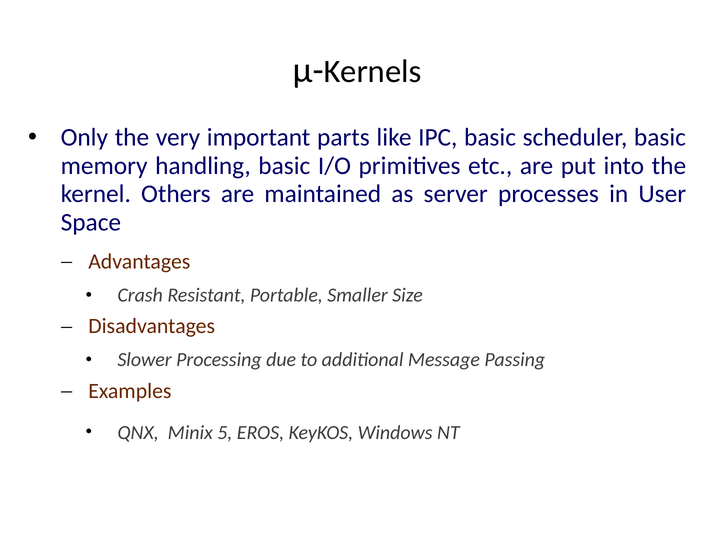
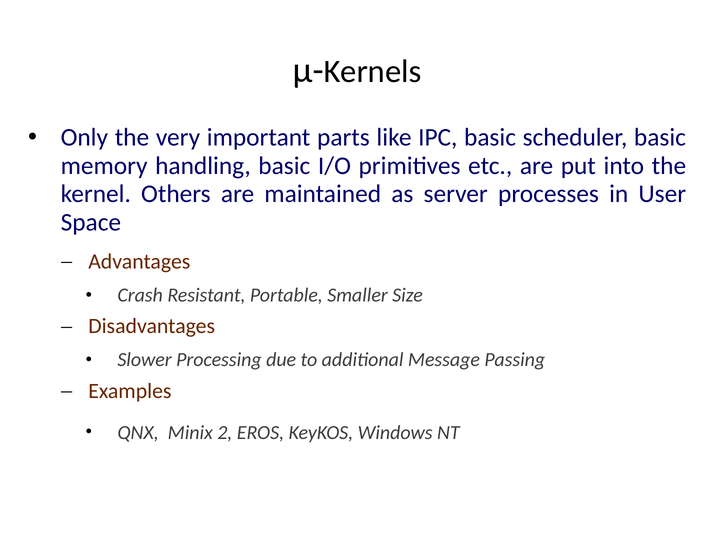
5: 5 -> 2
